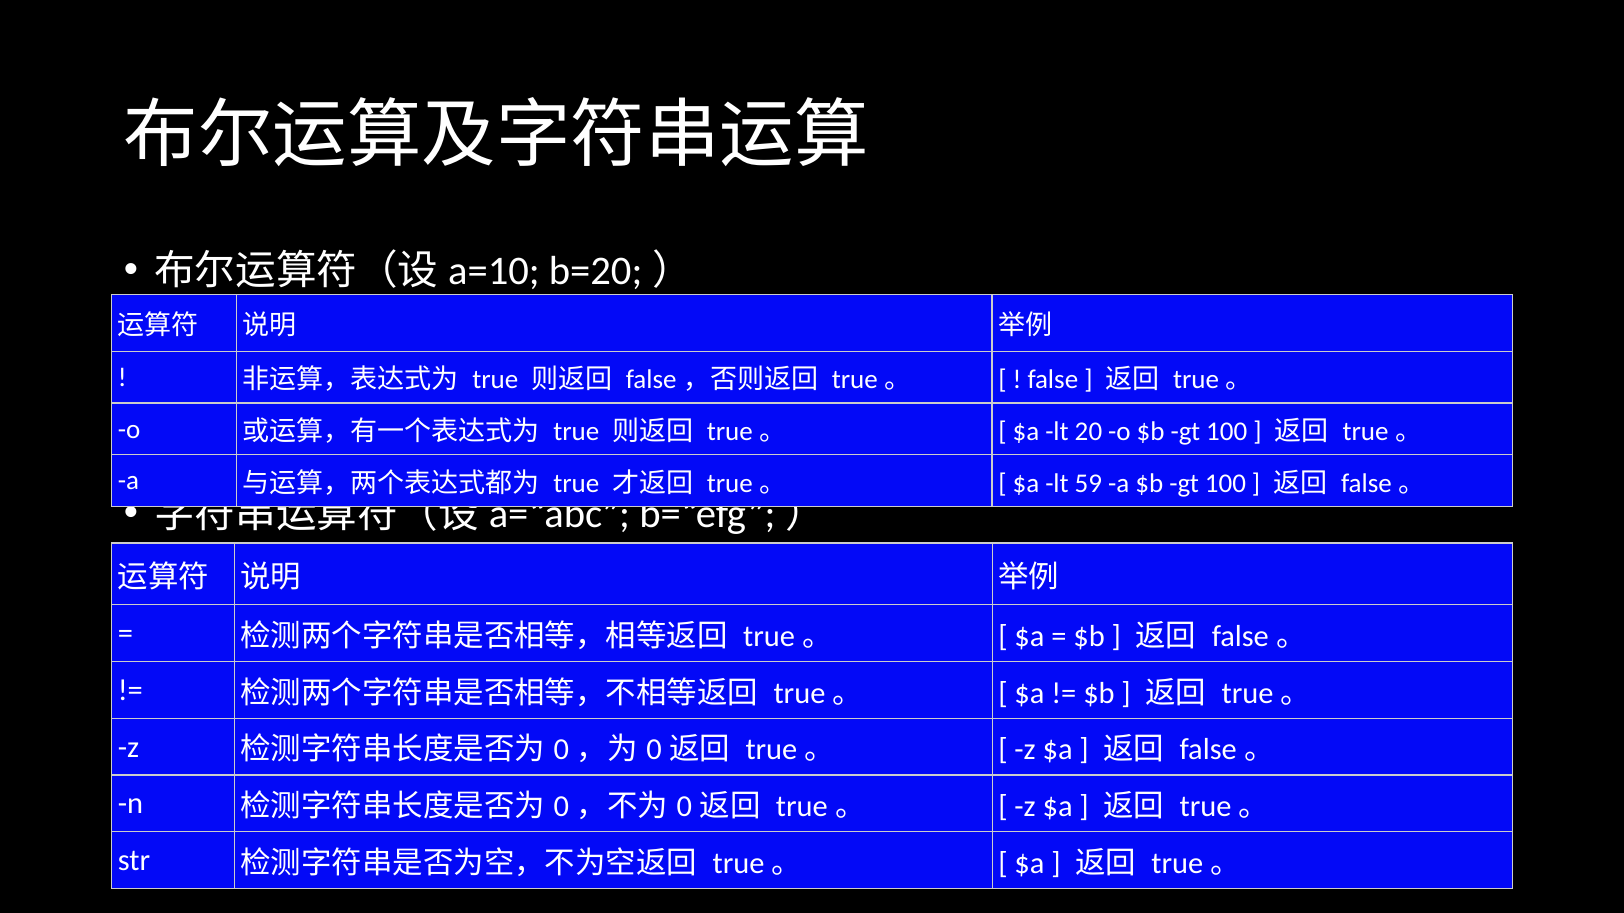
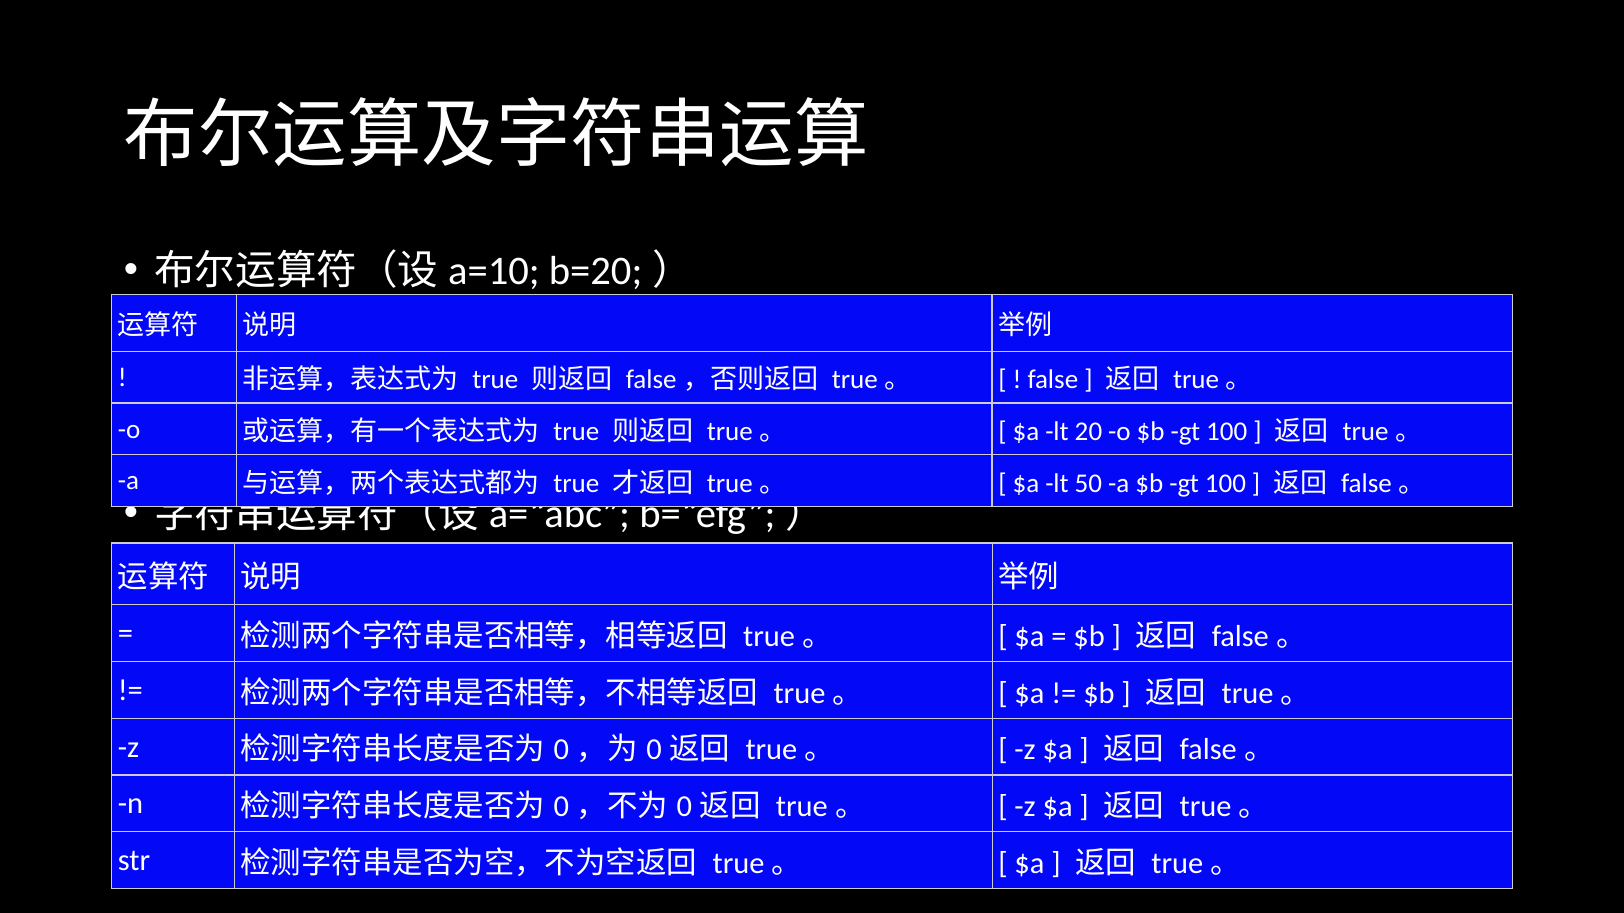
59: 59 -> 50
